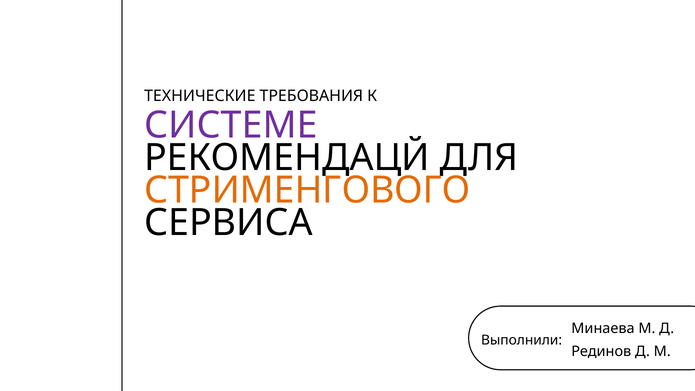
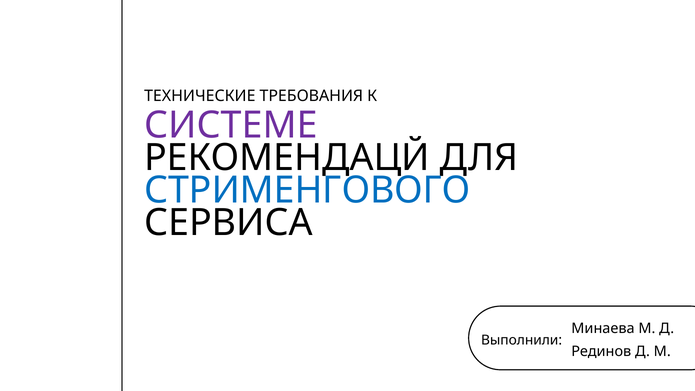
СТРИМЕНГОВОГО colour: orange -> blue
